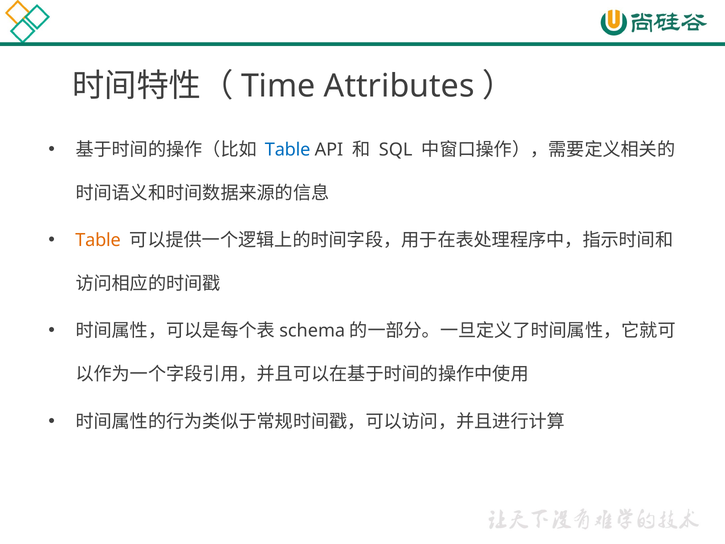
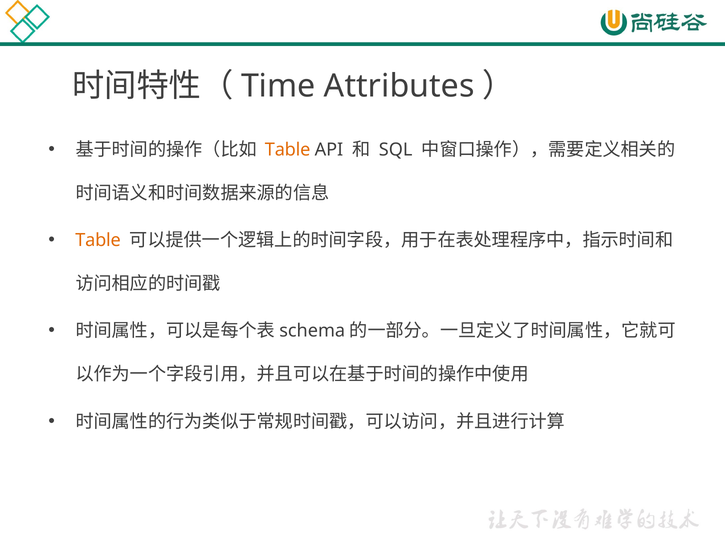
Table at (288, 150) colour: blue -> orange
